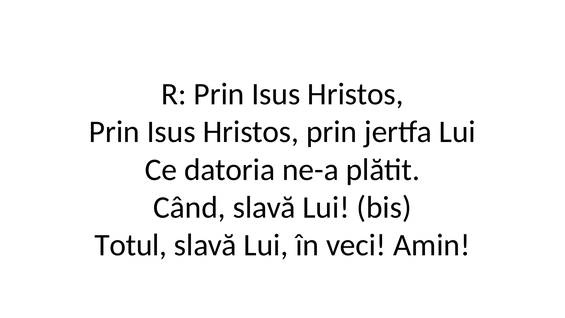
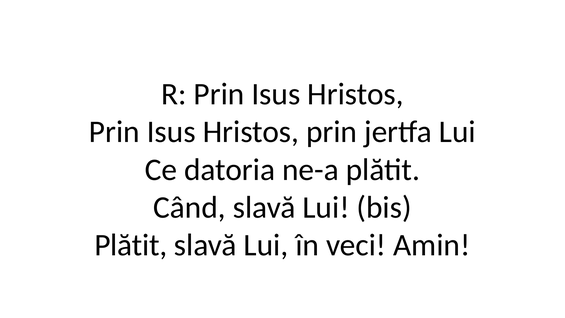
Totul at (131, 245): Totul -> Plătit
